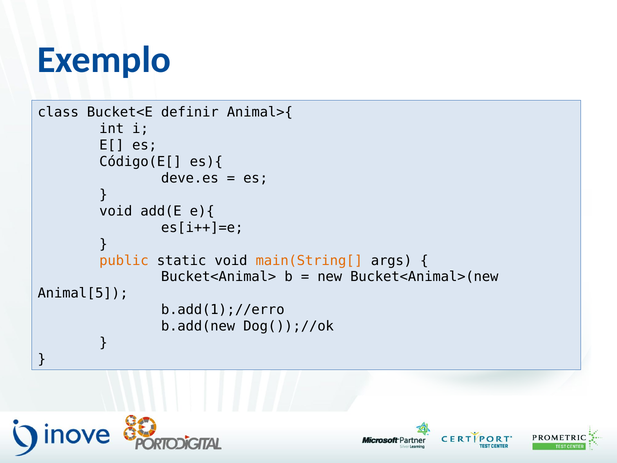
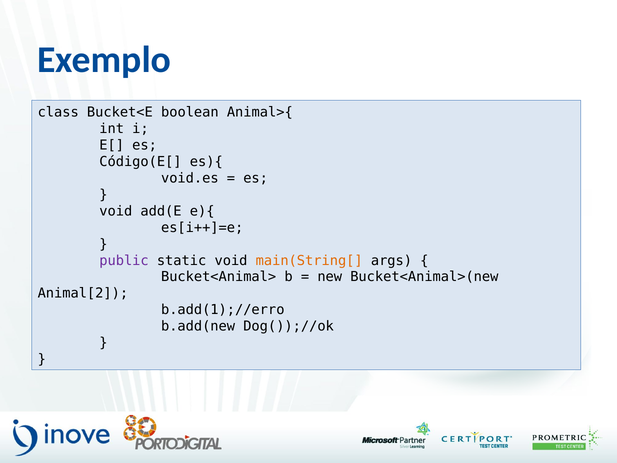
definir: definir -> boolean
deve.es: deve.es -> void.es
public colour: orange -> purple
Animal[5: Animal[5 -> Animal[2
